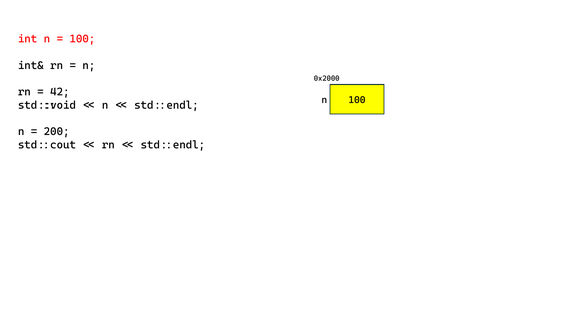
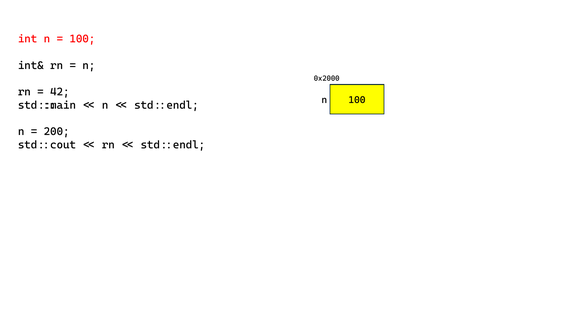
std::void: std::void -> std::main
